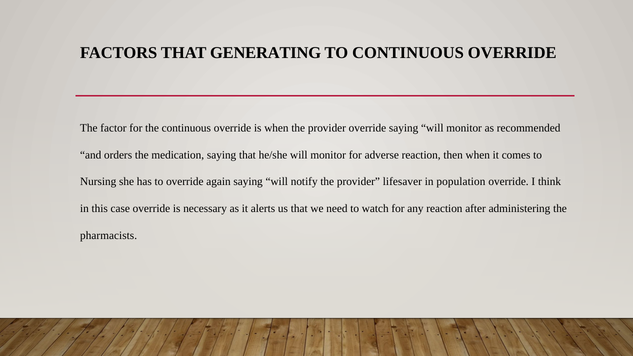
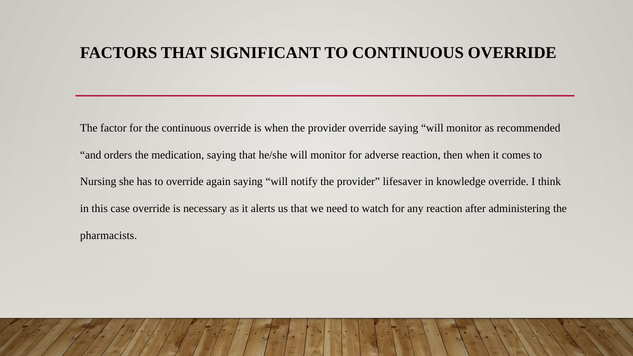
GENERATING: GENERATING -> SIGNIFICANT
population: population -> knowledge
